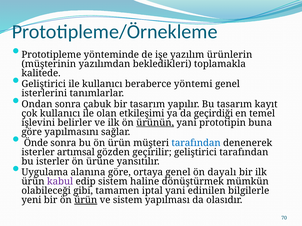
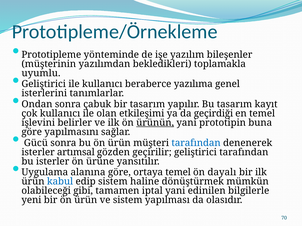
ürünlerin: ürünlerin -> bileşenler
kalitede: kalitede -> uyumlu
yöntemi: yöntemi -> yazılıma
Önde: Önde -> Gücü
ortaya genel: genel -> temel
kabul colour: purple -> blue
ürün at (86, 200) underline: present -> none
